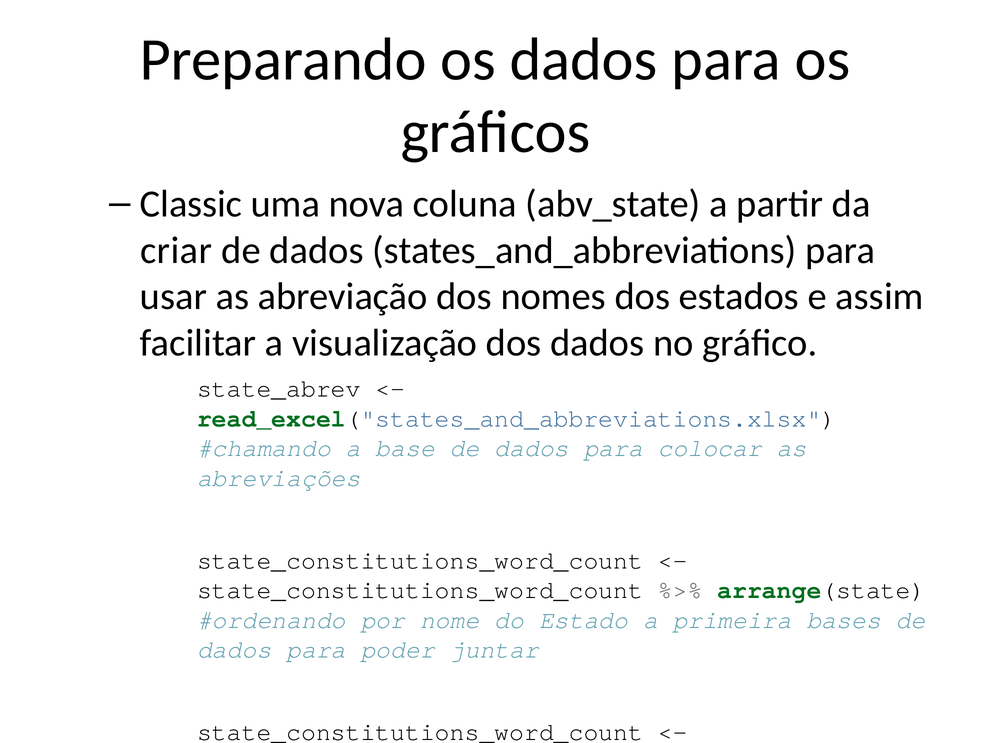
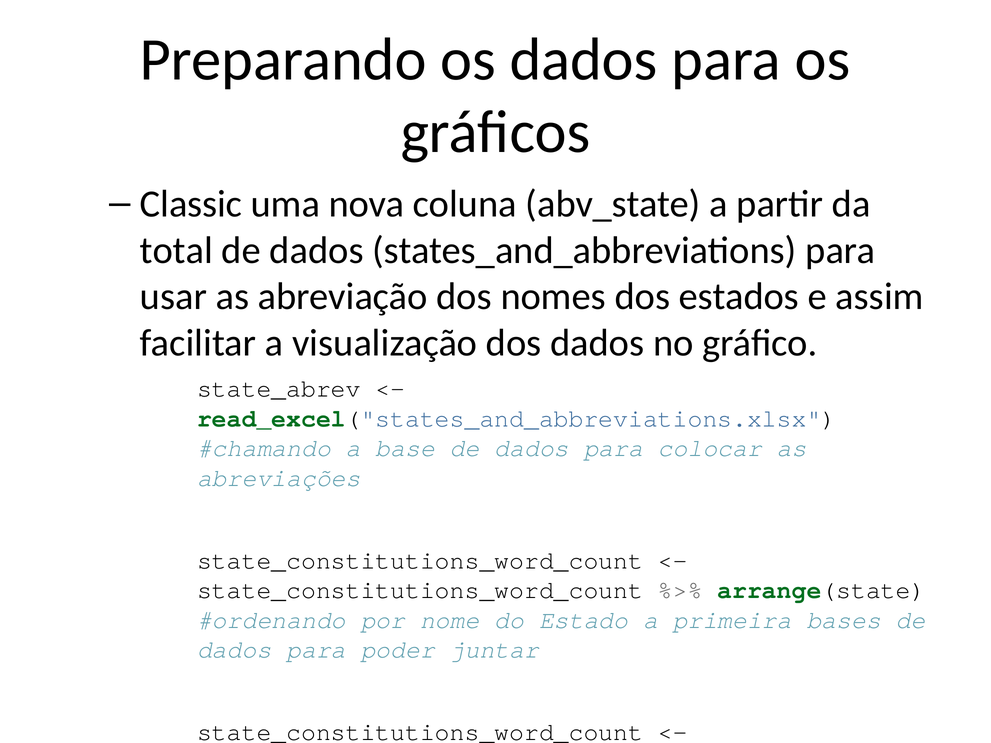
criar: criar -> total
